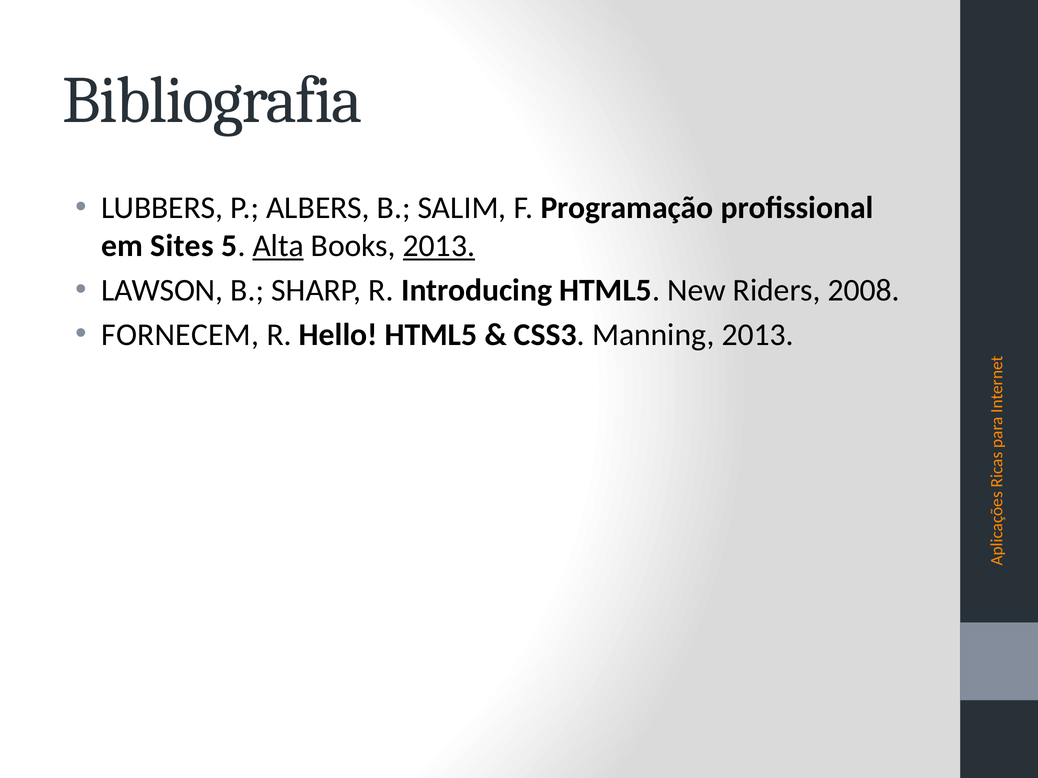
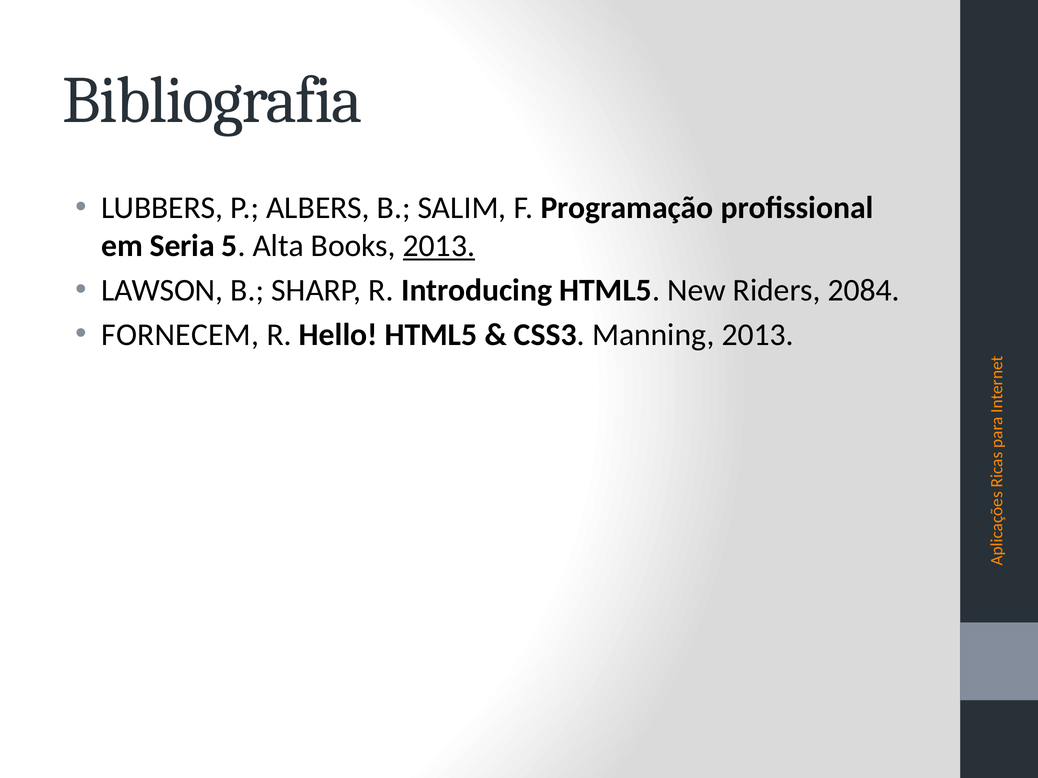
Sites: Sites -> Seria
Alta underline: present -> none
2008: 2008 -> 2084
